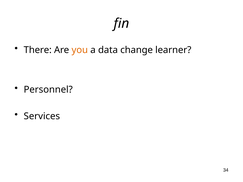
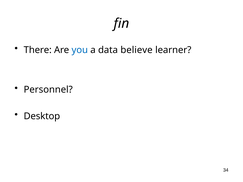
you colour: orange -> blue
change: change -> believe
Services: Services -> Desktop
